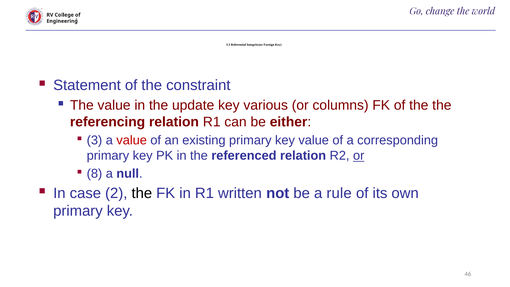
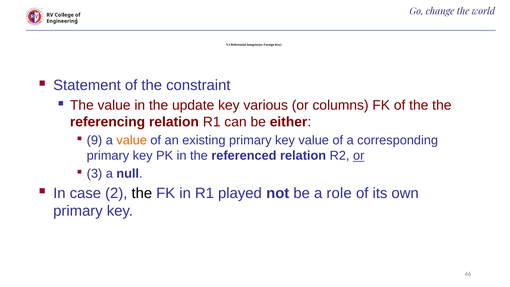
3: 3 -> 9
value at (132, 140) colour: red -> orange
8: 8 -> 3
written: written -> played
rule: rule -> role
